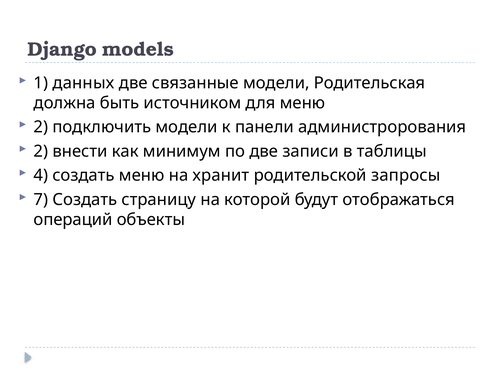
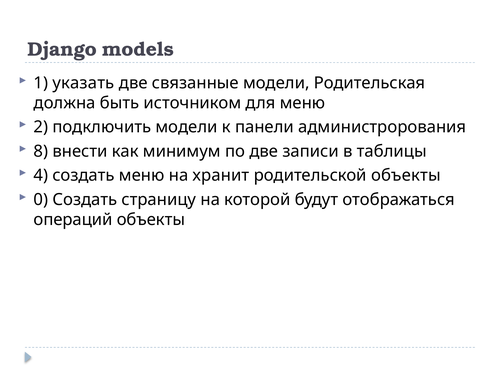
данных: данных -> указать
2 at (41, 151): 2 -> 8
родительской запросы: запросы -> объекты
7: 7 -> 0
